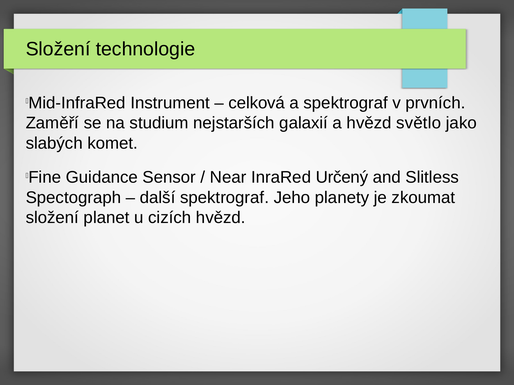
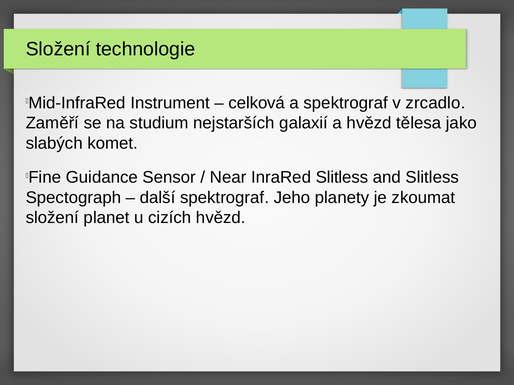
prvních: prvních -> zrcadlo
světlo: světlo -> tělesa
InraRed Určený: Určený -> Slitless
